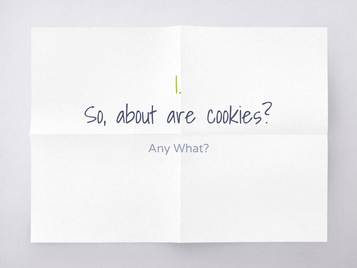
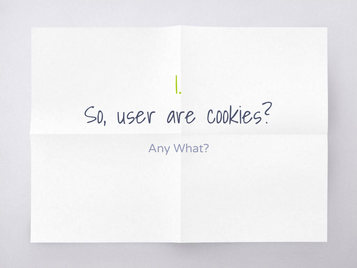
about: about -> user
